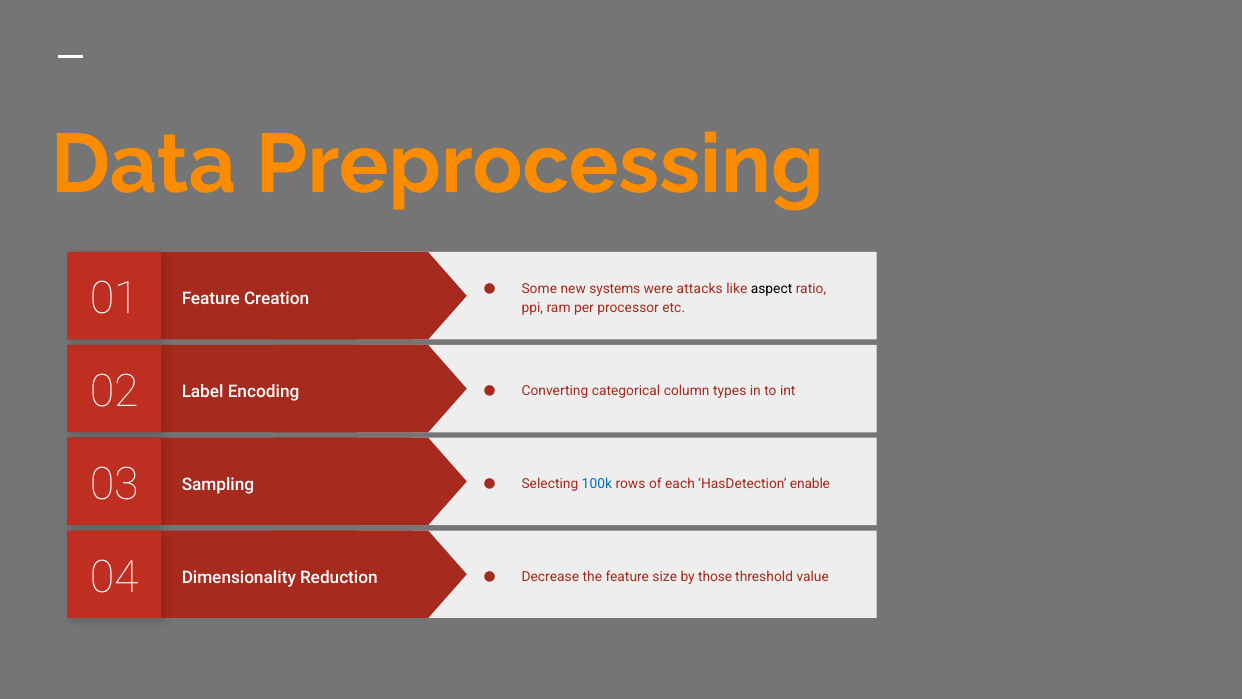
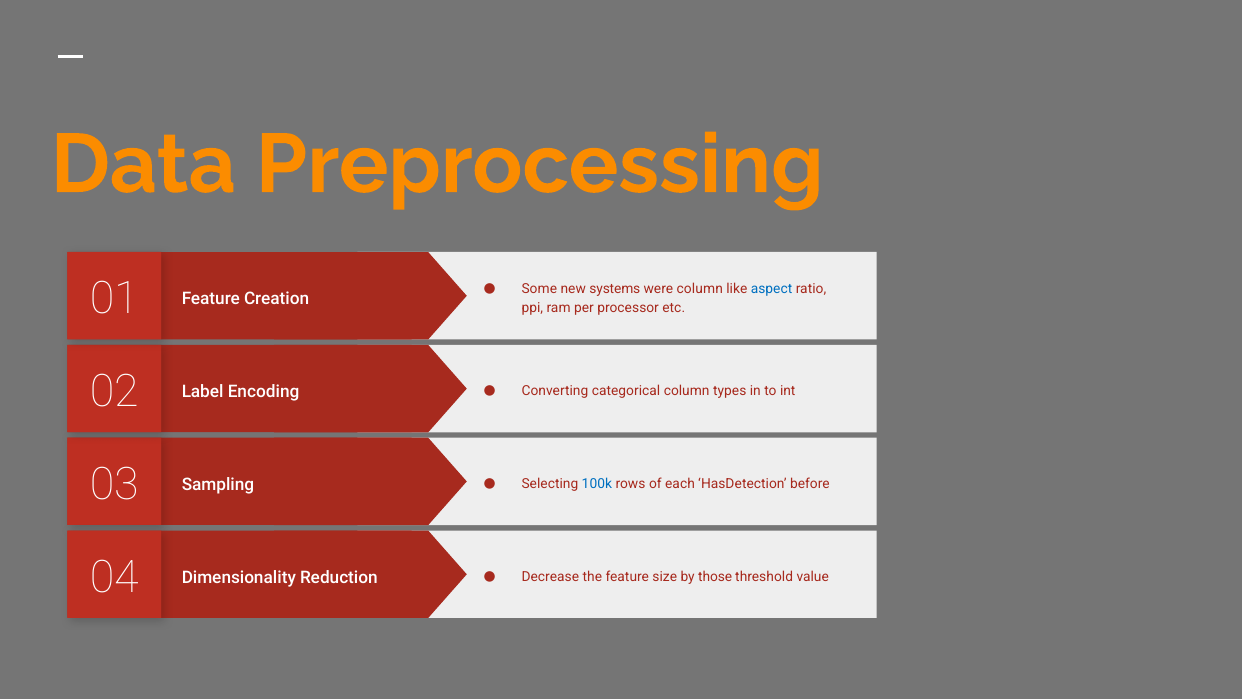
were attacks: attacks -> column
aspect colour: black -> blue
enable: enable -> before
